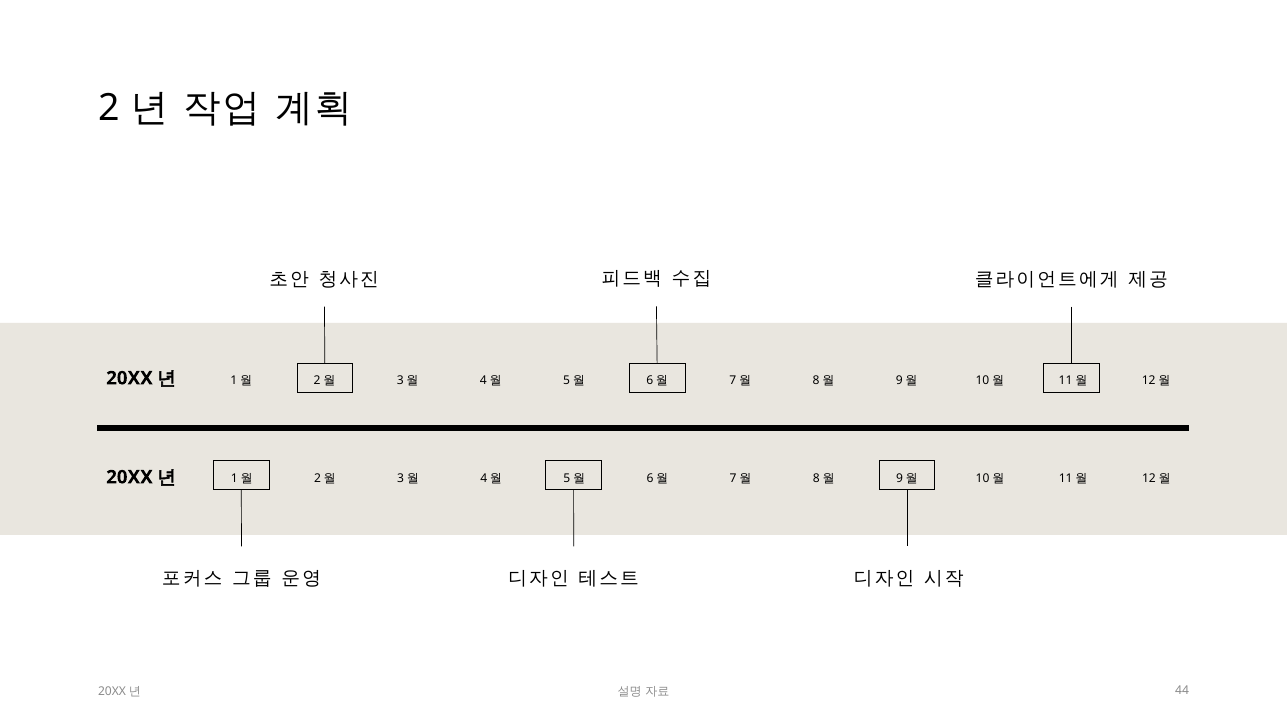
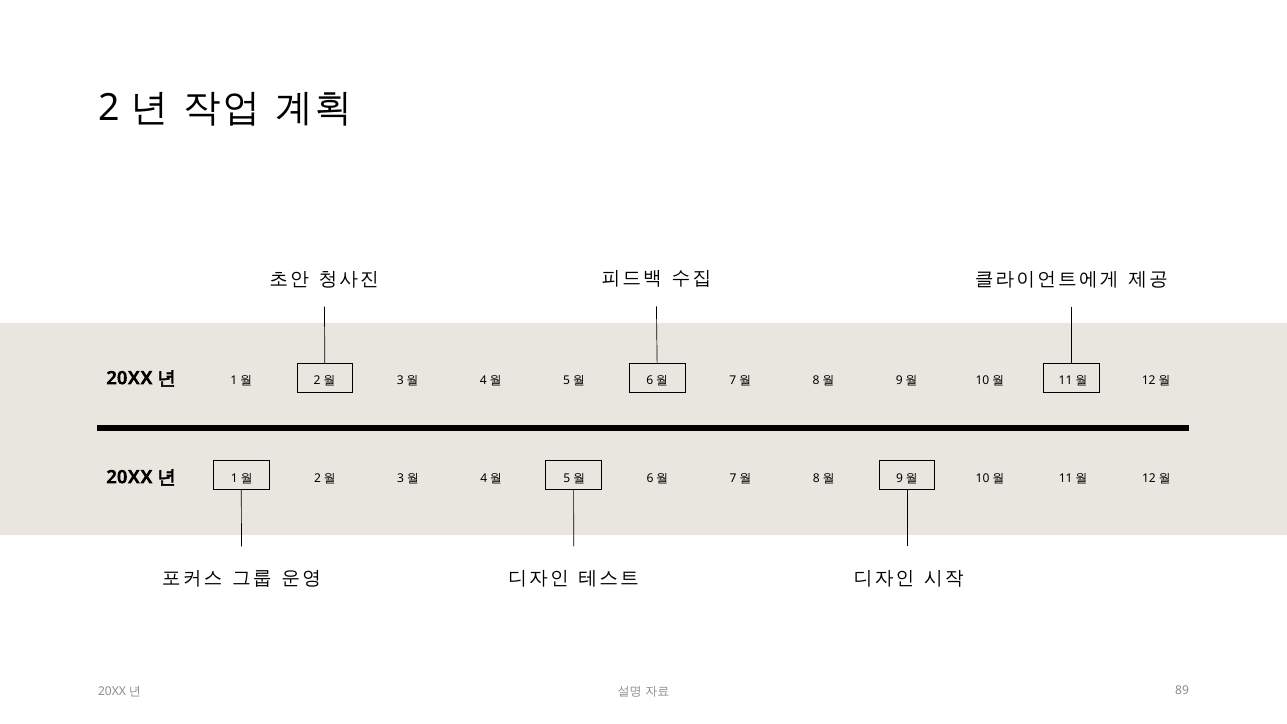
44: 44 -> 89
